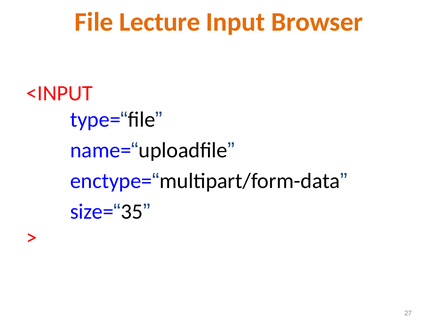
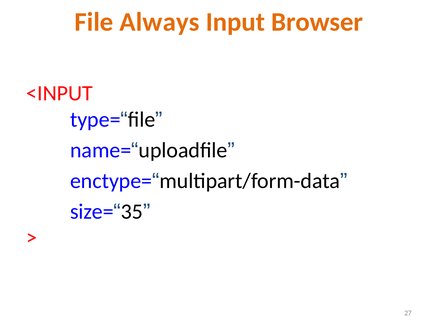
Lecture: Lecture -> Always
